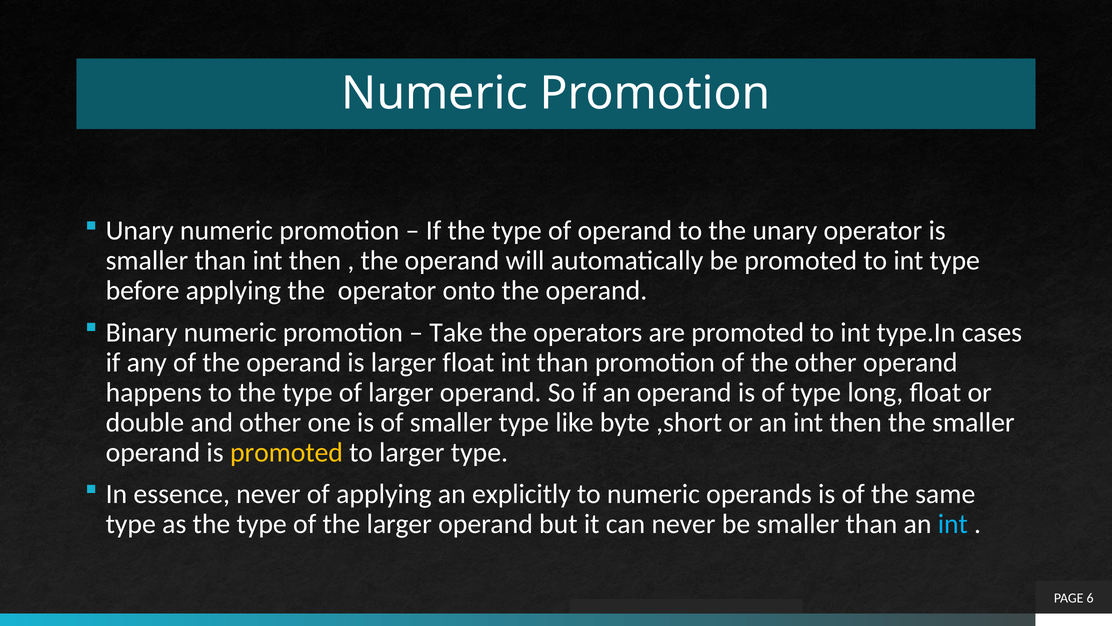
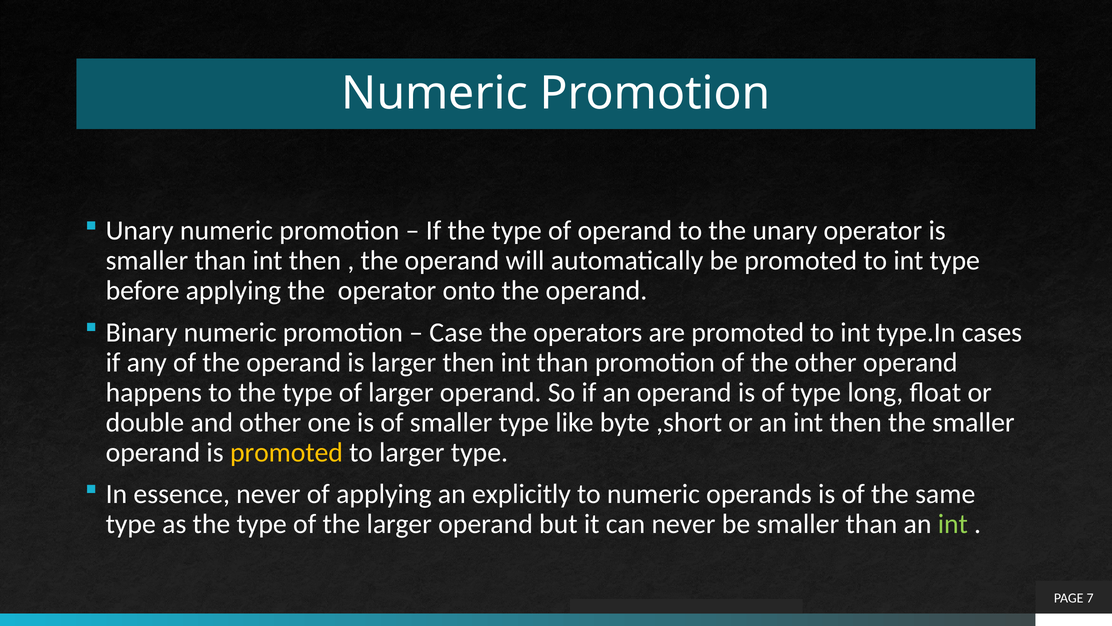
Take: Take -> Case
larger float: float -> then
int at (953, 524) colour: light blue -> light green
6: 6 -> 7
